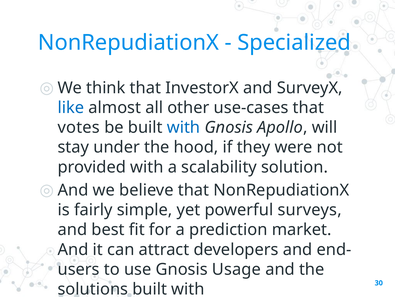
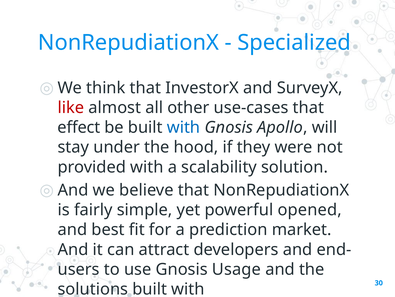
like colour: blue -> red
votes: votes -> effect
surveys: surveys -> opened
